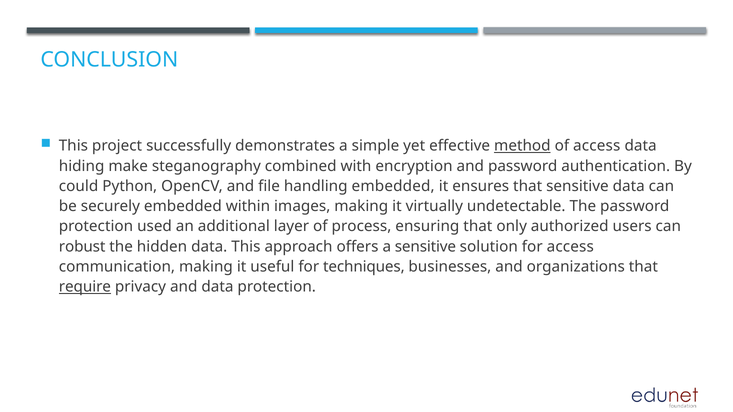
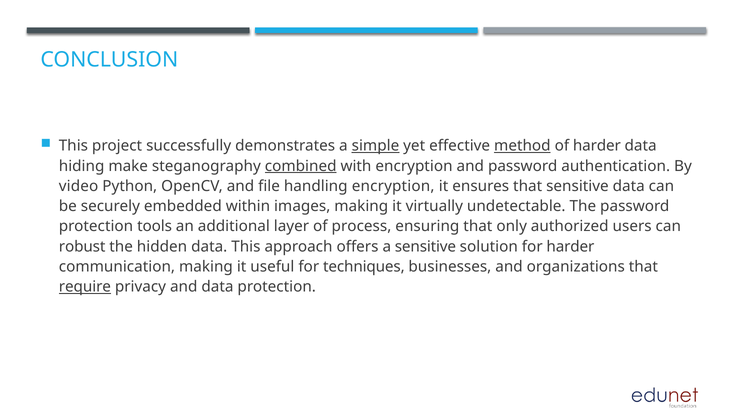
simple underline: none -> present
of access: access -> harder
combined underline: none -> present
could: could -> video
handling embedded: embedded -> encryption
used: used -> tools
for access: access -> harder
